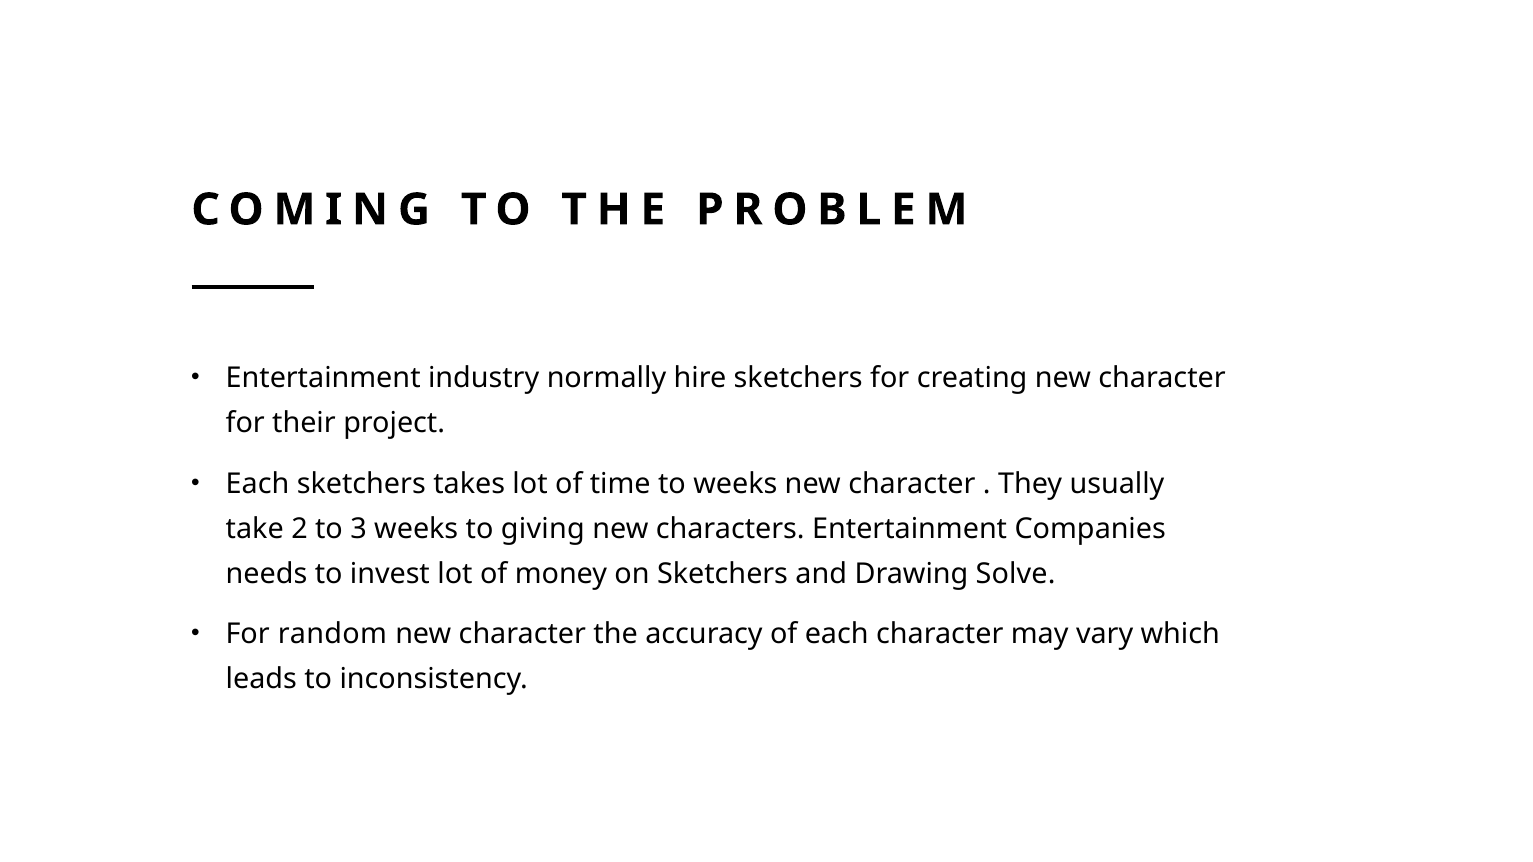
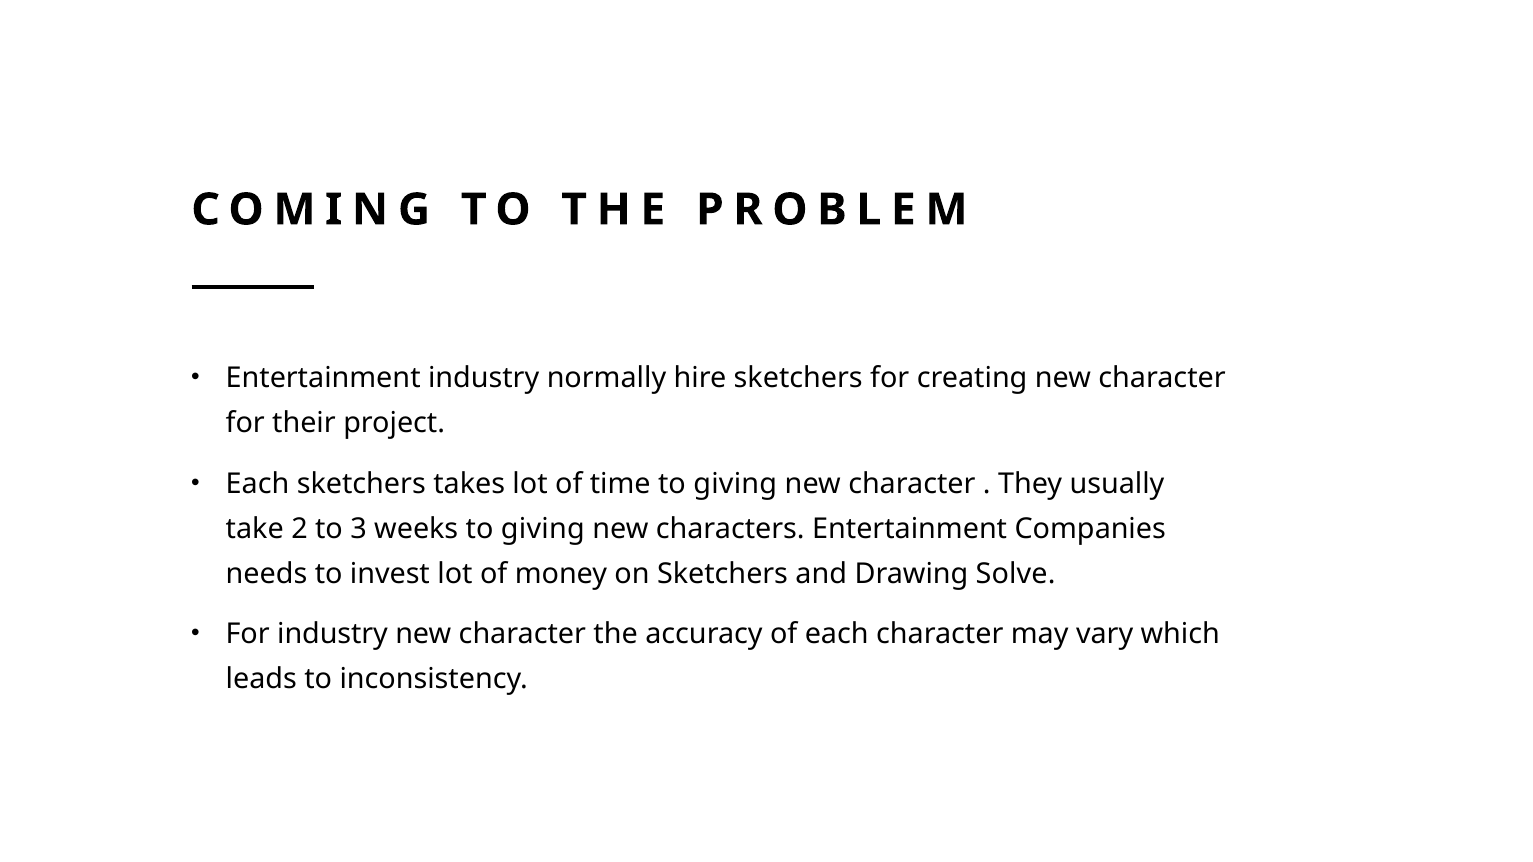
time to weeks: weeks -> giving
For random: random -> industry
